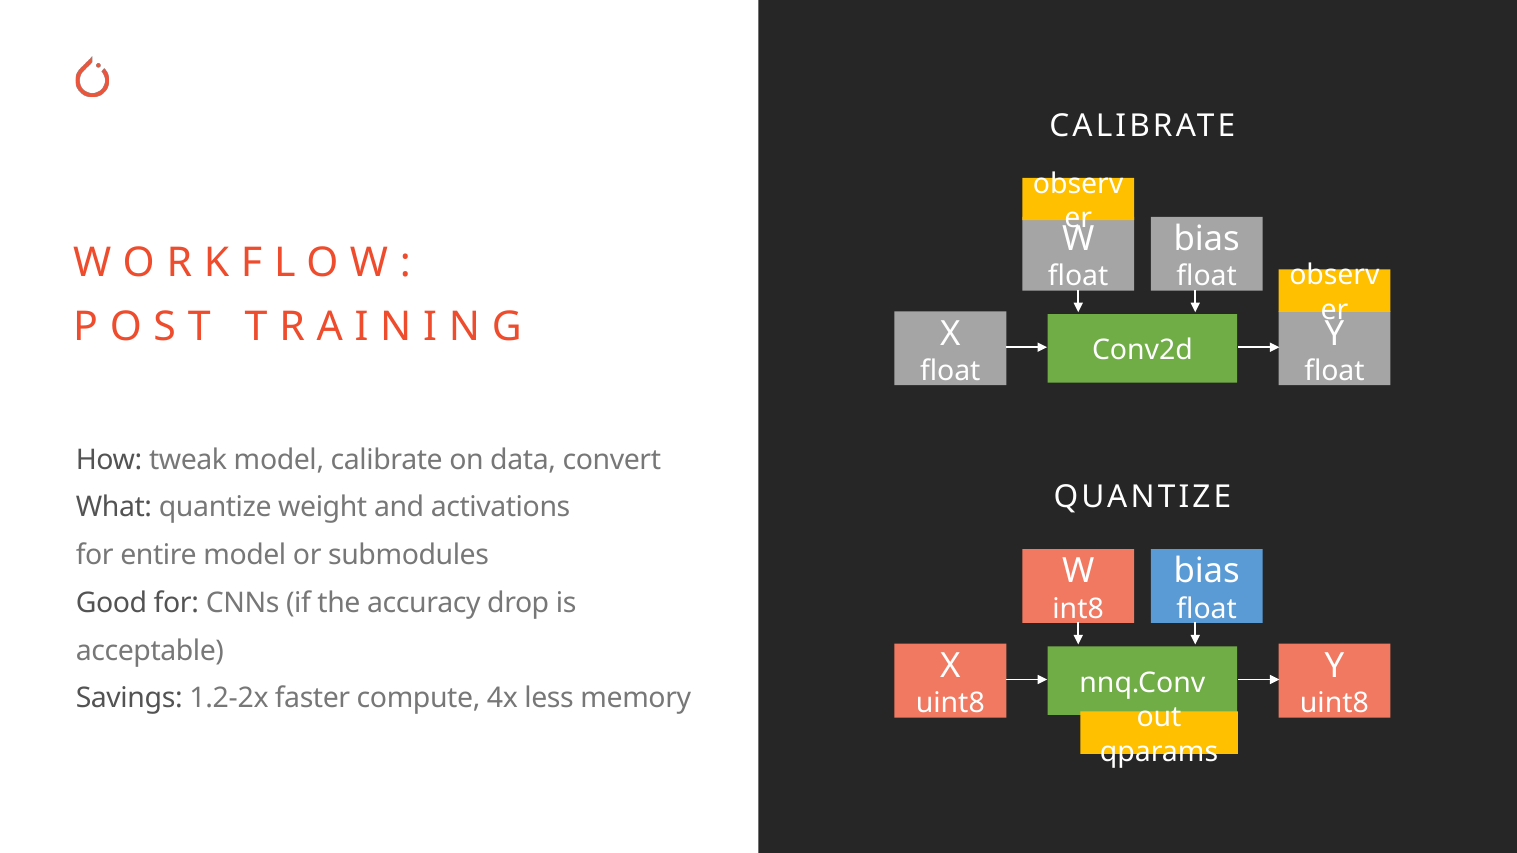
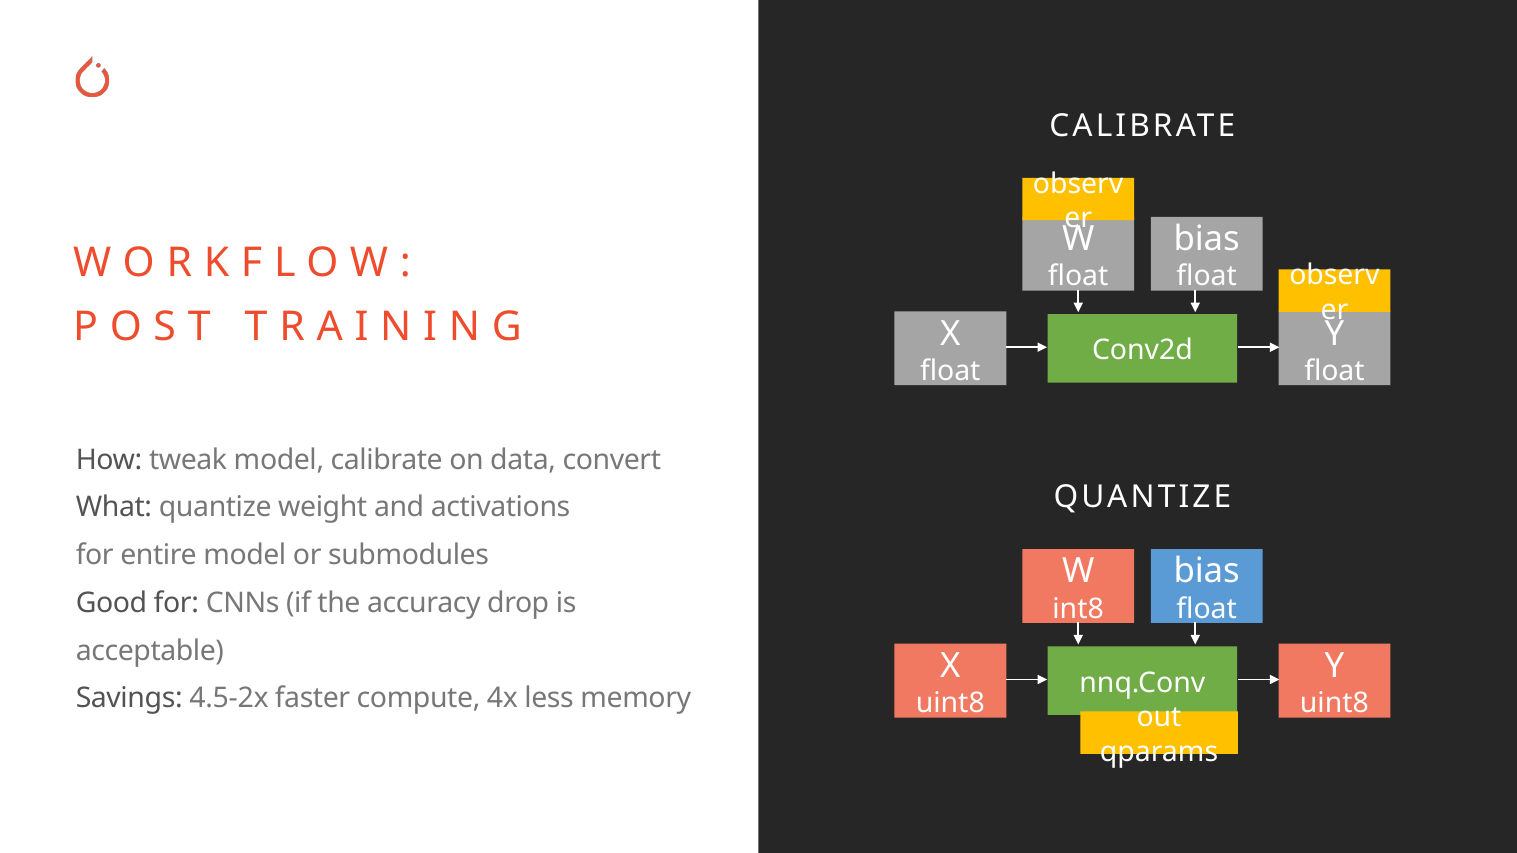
1.2-2x: 1.2-2x -> 4.5-2x
